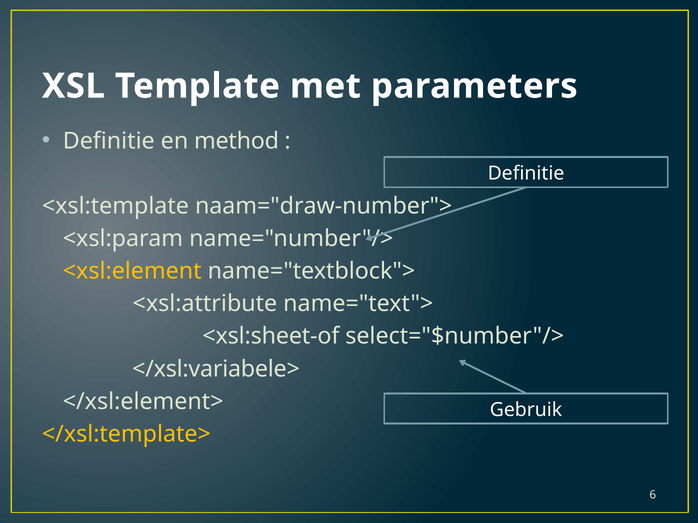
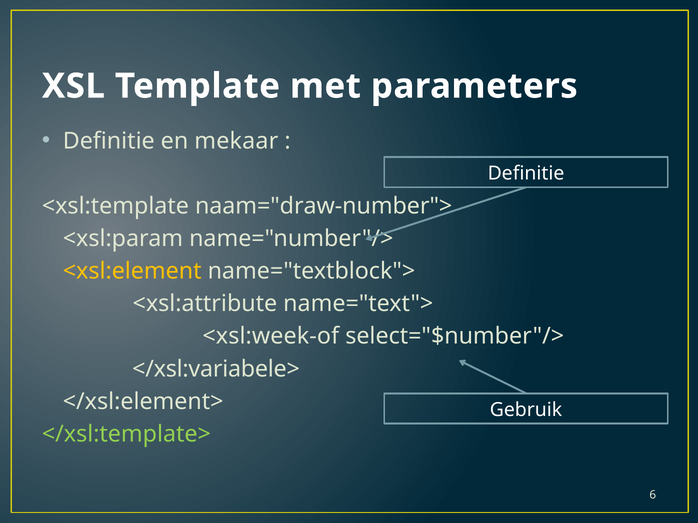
method: method -> mekaar
<xsl:sheet-of: <xsl:sheet-of -> <xsl:week-of
</xsl:template> colour: yellow -> light green
